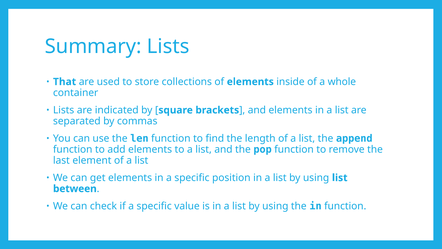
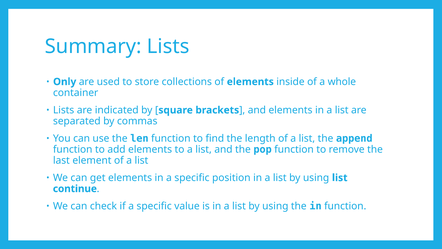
That: That -> Only
between: between -> continue
